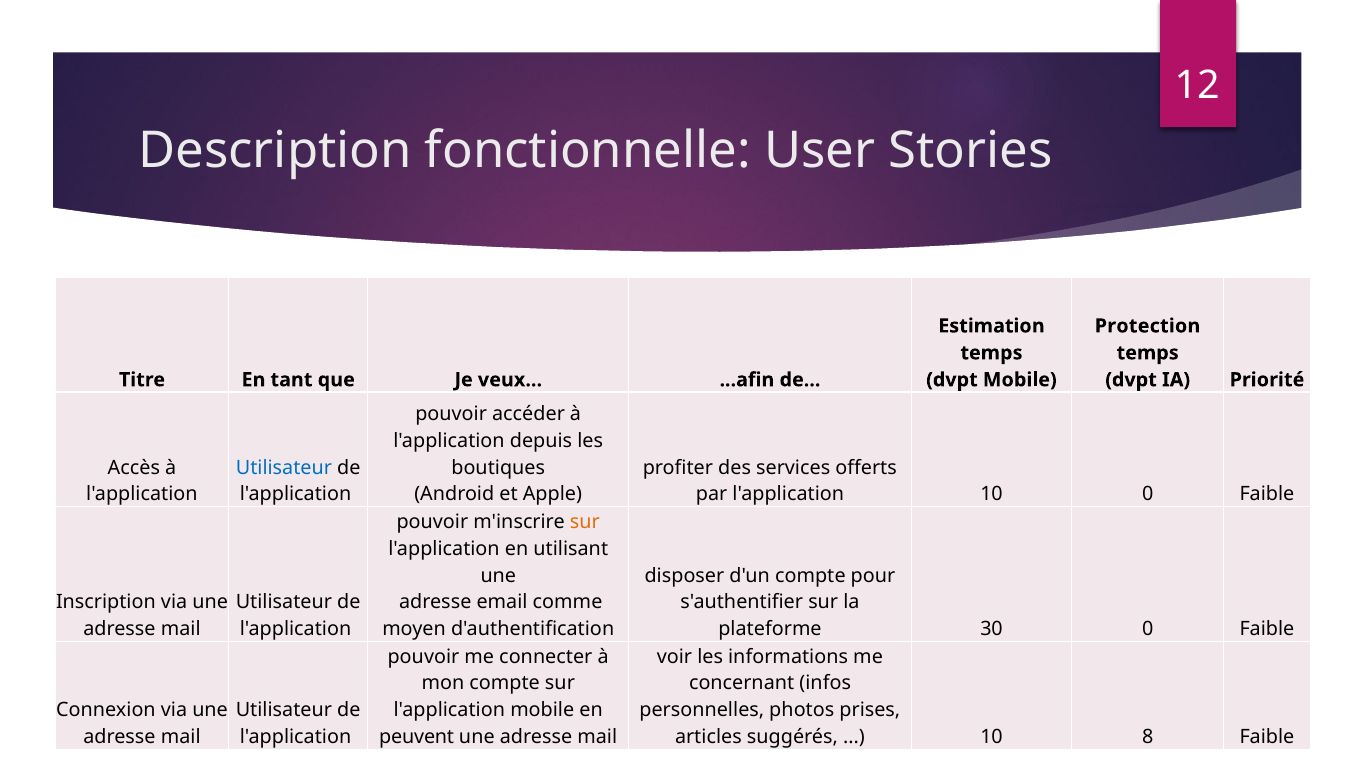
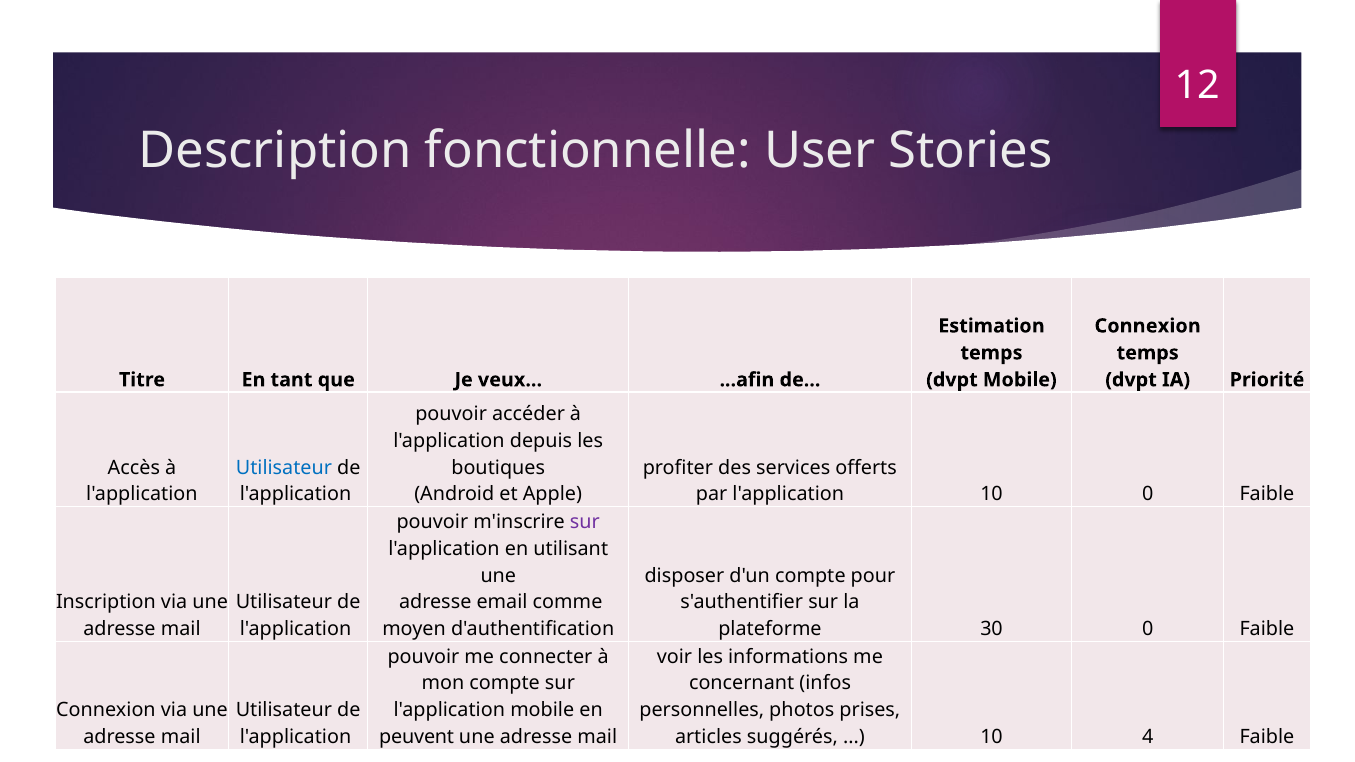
Protection at (1148, 326): Protection -> Connexion
sur at (585, 522) colour: orange -> purple
8: 8 -> 4
